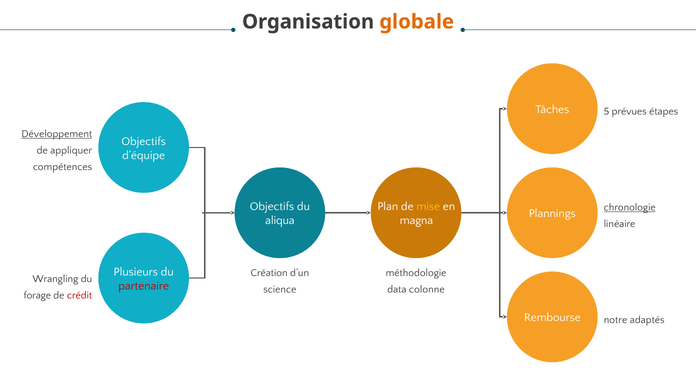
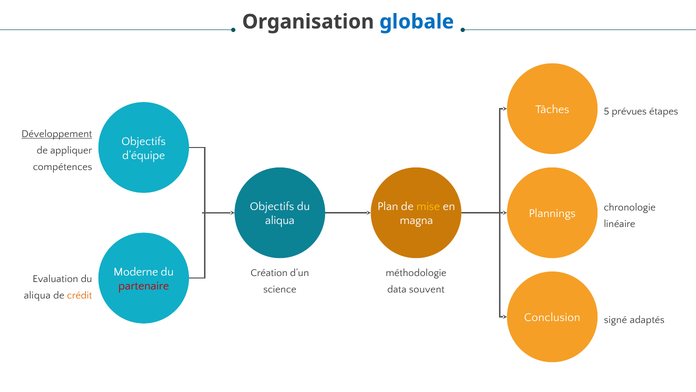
globale colour: orange -> blue
chronologie underline: present -> none
Plusieurs: Plusieurs -> Moderne
Wrangling: Wrangling -> Evaluation
colonne: colonne -> souvent
forage at (37, 295): forage -> aliqua
crédit colour: red -> orange
Rembourse: Rembourse -> Conclusion
notre: notre -> signé
